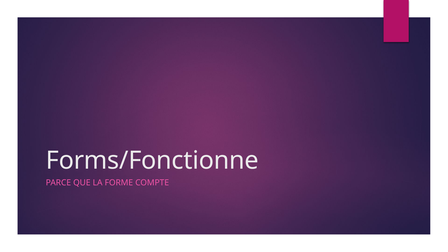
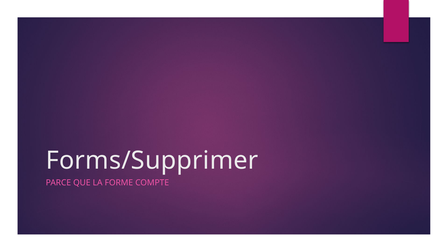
Forms/Fonctionne: Forms/Fonctionne -> Forms/Supprimer
